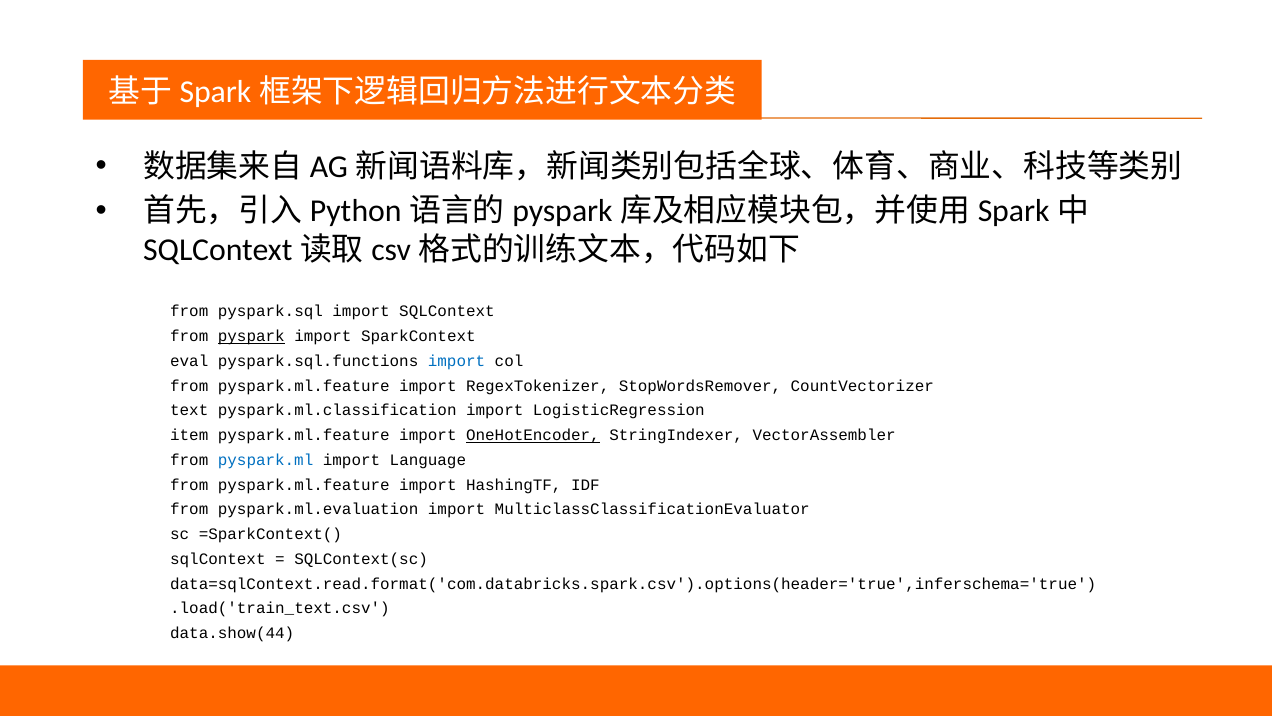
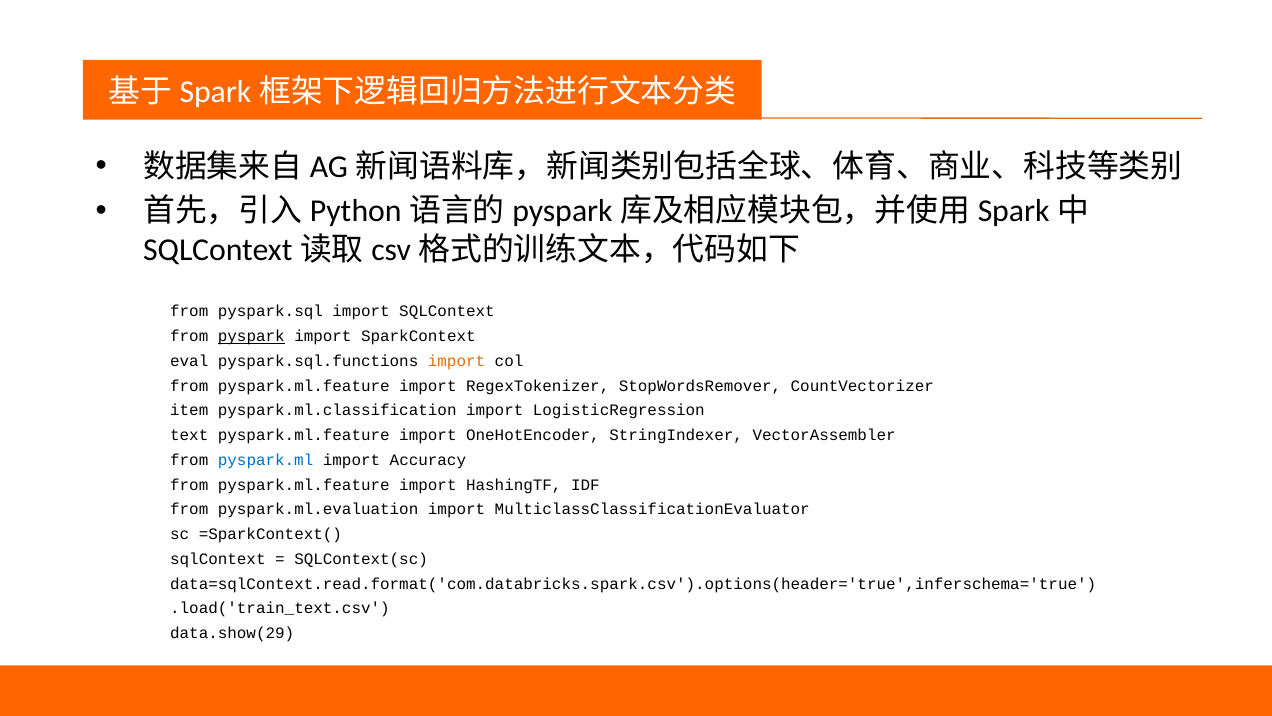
import at (457, 361) colour: blue -> orange
text: text -> item
item: item -> text
OneHotEncoder underline: present -> none
Language: Language -> Accuracy
data.show(44: data.show(44 -> data.show(29
